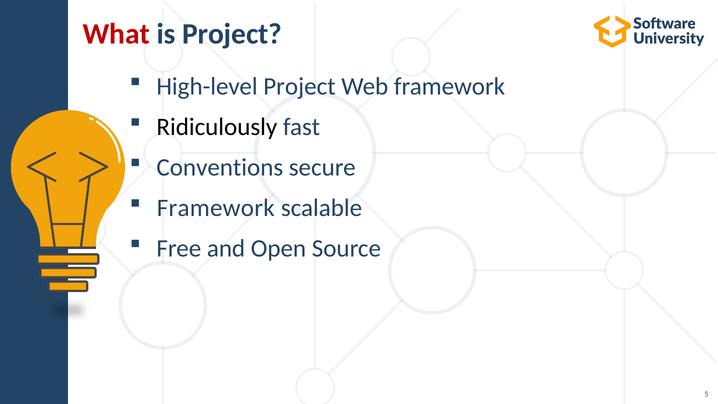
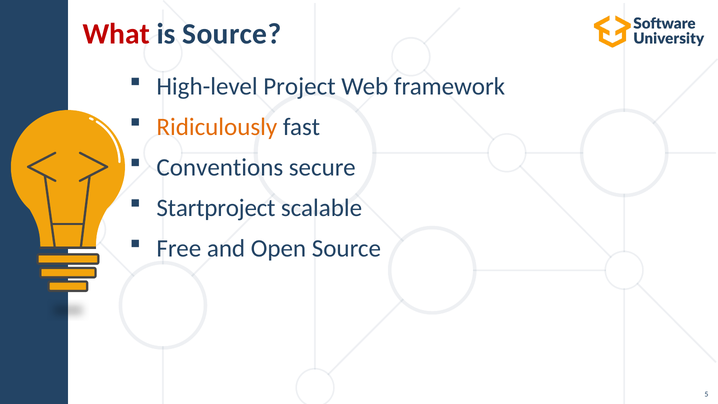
is Project: Project -> Source
Ridiculously colour: black -> orange
Framework at (216, 208): Framework -> Startproject
